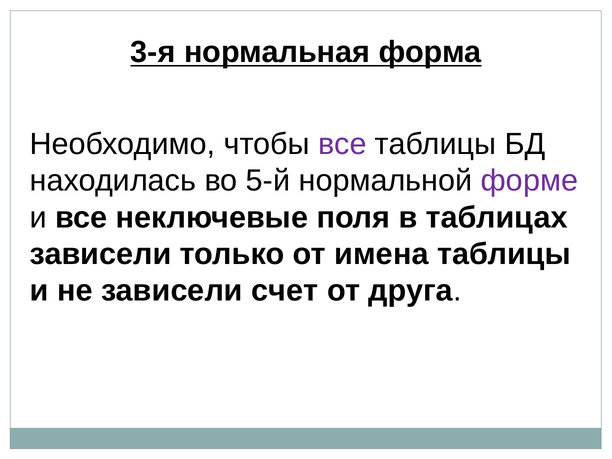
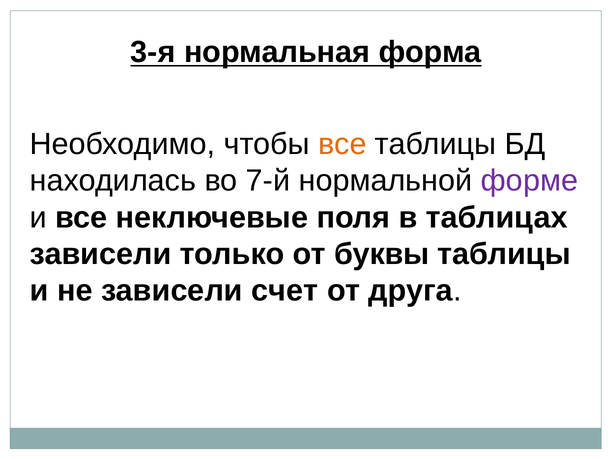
все at (342, 144) colour: purple -> orange
5-й: 5-й -> 7-й
имена: имена -> буквы
